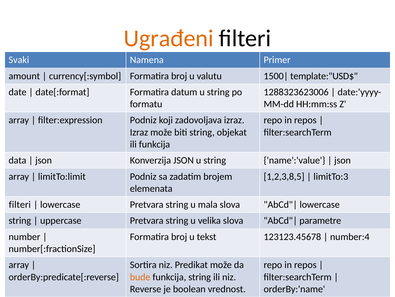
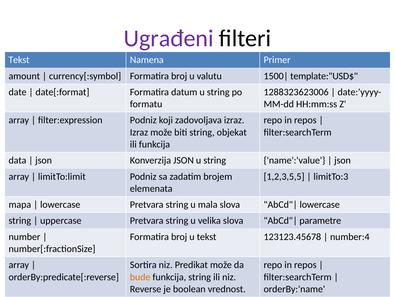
Ugrađeni colour: orange -> purple
Svaki at (19, 60): Svaki -> Tekst
1,2,3,8,5: 1,2,3,8,5 -> 1,2,3,5,5
filteri at (20, 204): filteri -> mapa
